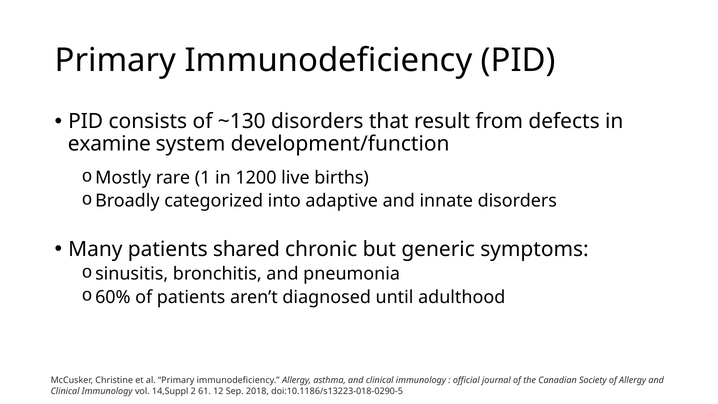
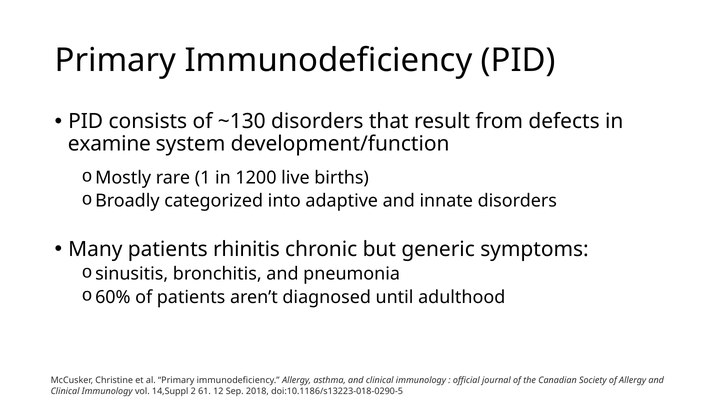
shared: shared -> rhinitis
